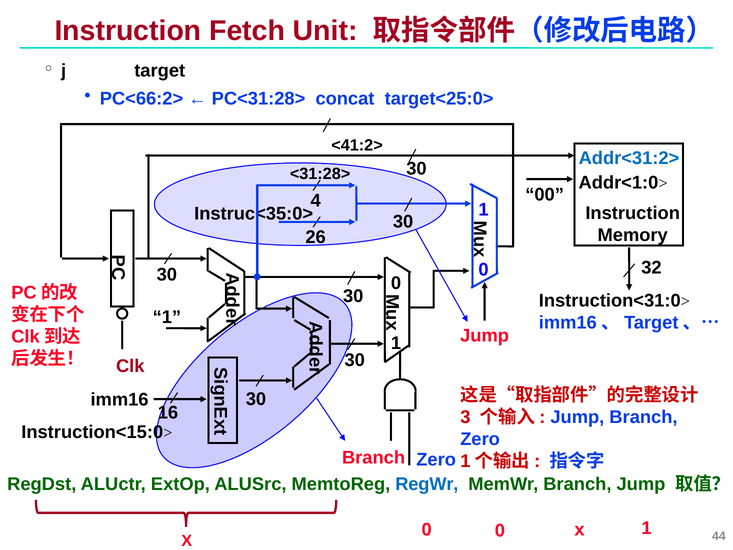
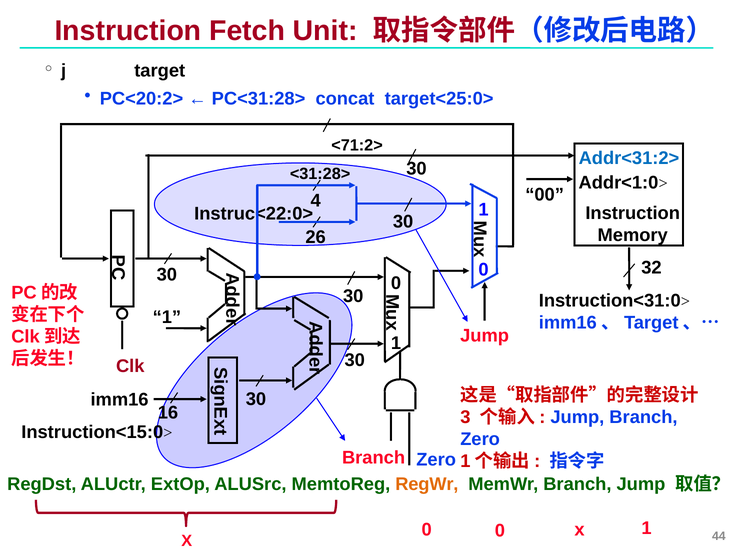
PC<66:2>: PC<66:2> -> PC<20:2>
<41:2>: <41:2> -> <71:2>
Instruc<35:0>: Instruc<35:0> -> Instruc<22:0>
RegWr colour: blue -> orange
